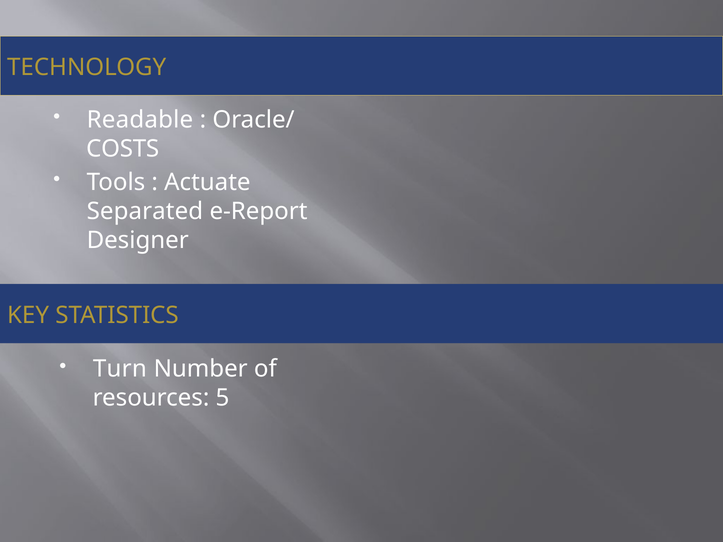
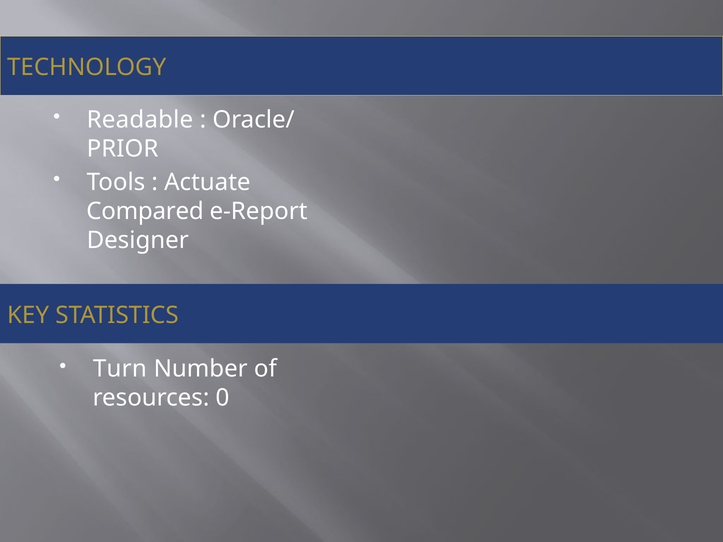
COSTS: COSTS -> PRIOR
Separated: Separated -> Compared
5: 5 -> 0
